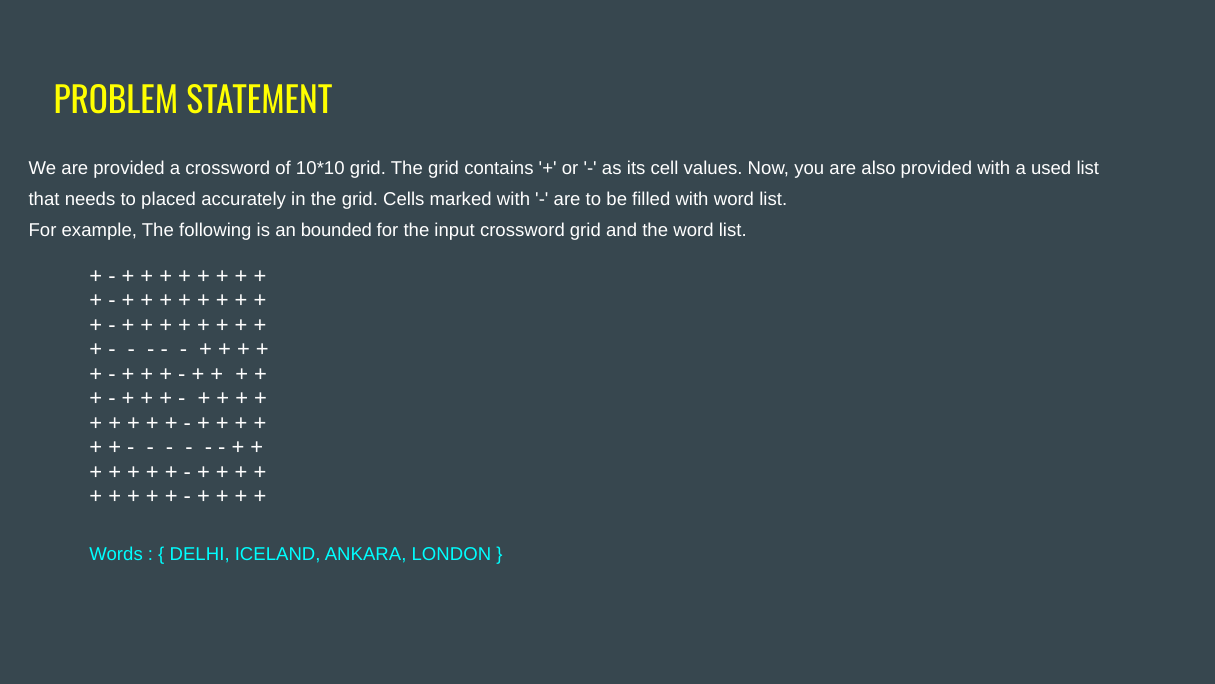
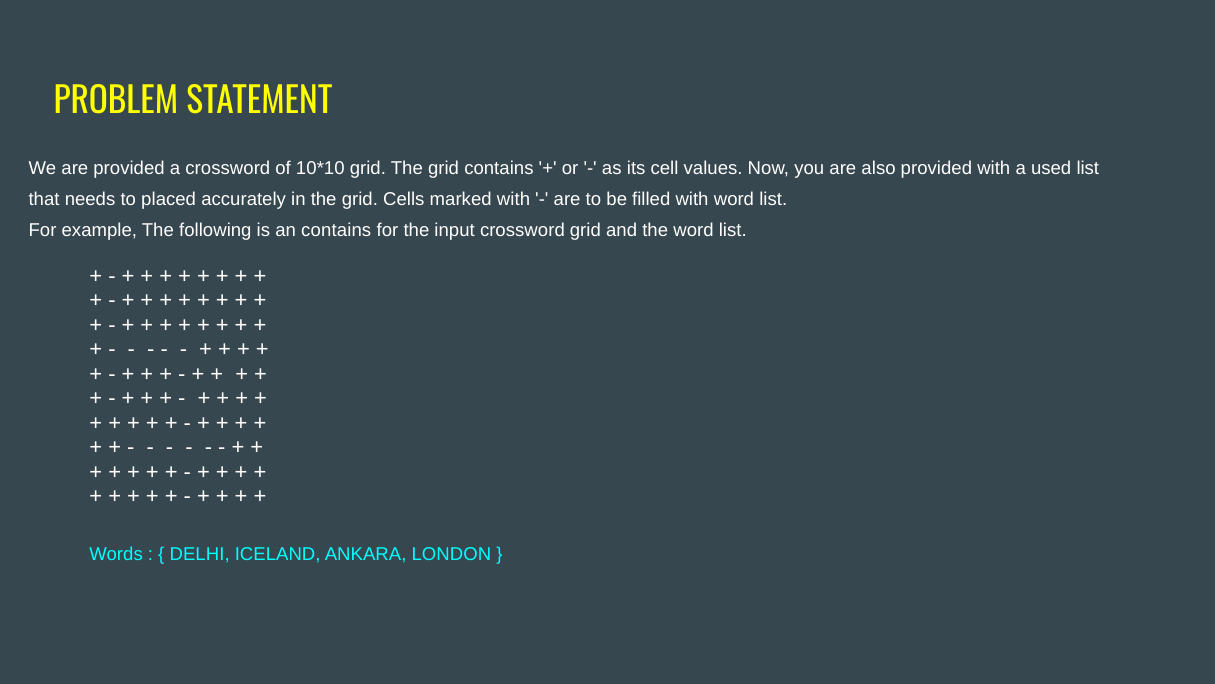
an bounded: bounded -> contains
